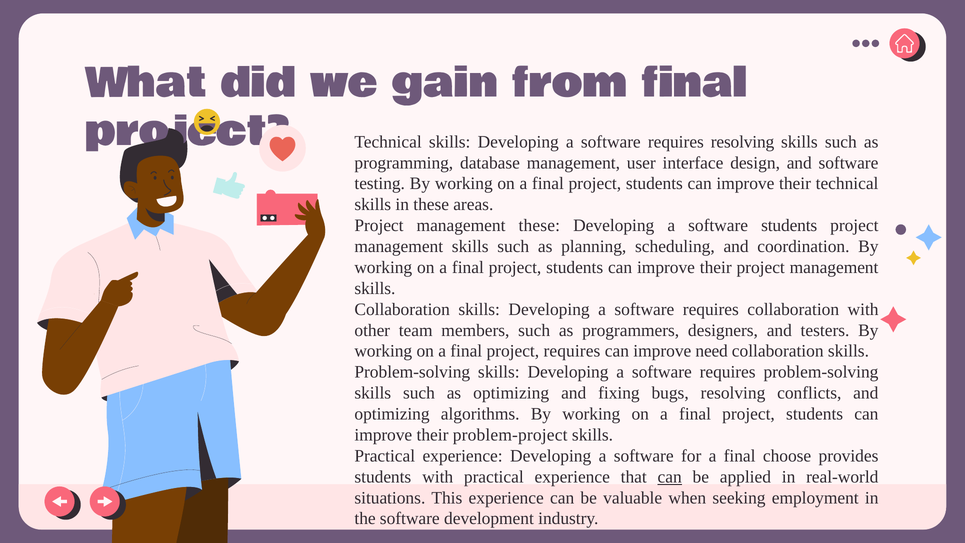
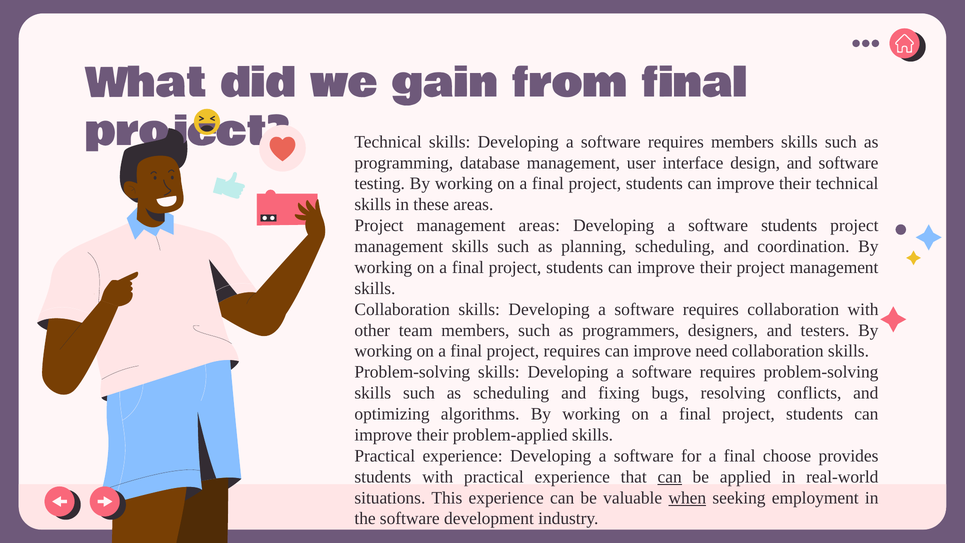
requires resolving: resolving -> members
management these: these -> areas
as optimizing: optimizing -> scheduling
problem-project: problem-project -> problem-applied
when underline: none -> present
